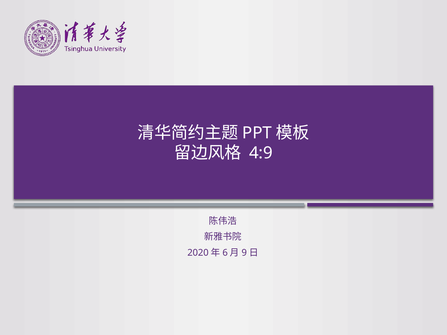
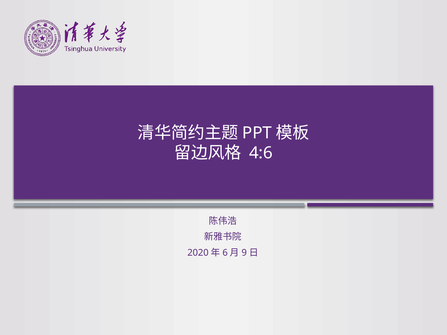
4:9: 4:9 -> 4:6
